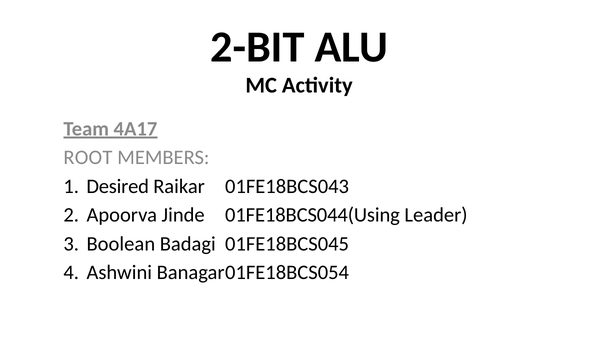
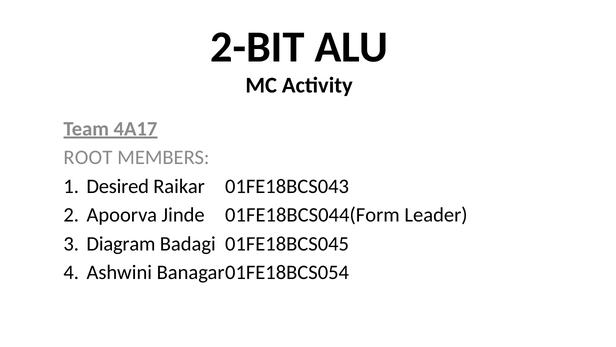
01FE18BCS044(Using: 01FE18BCS044(Using -> 01FE18BCS044(Form
Boolean: Boolean -> Diagram
